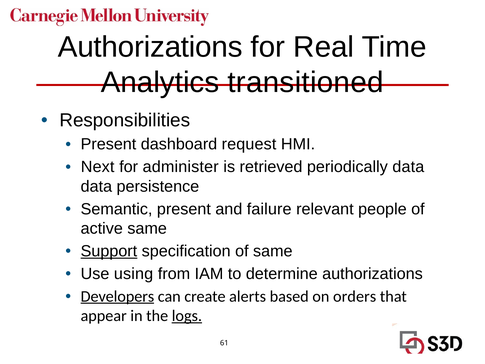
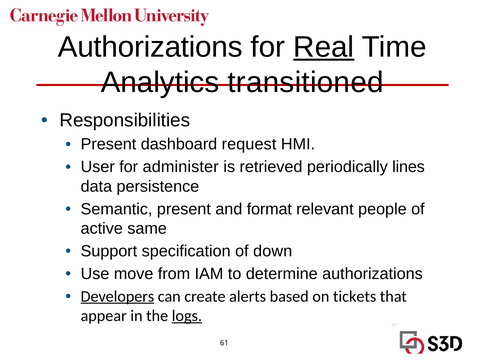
Real underline: none -> present
Next: Next -> User
periodically data: data -> lines
failure: failure -> format
Support underline: present -> none
of same: same -> down
using: using -> move
orders: orders -> tickets
